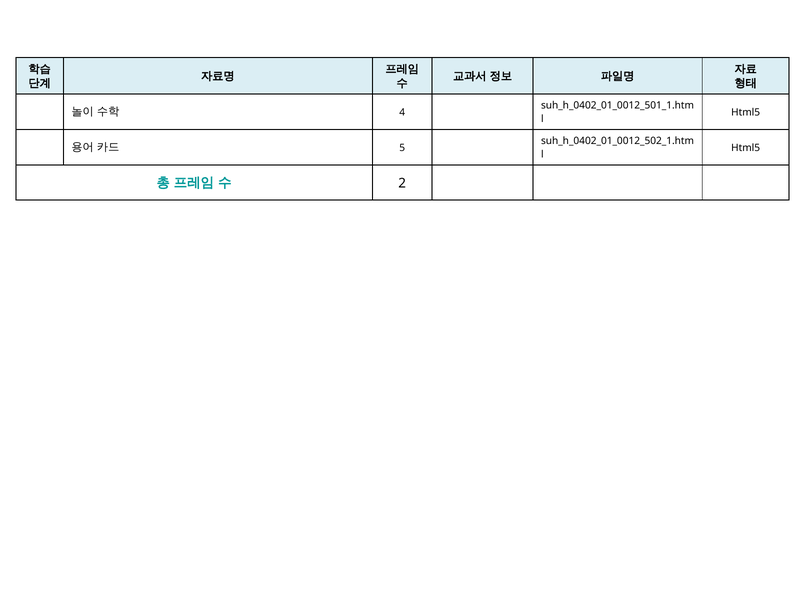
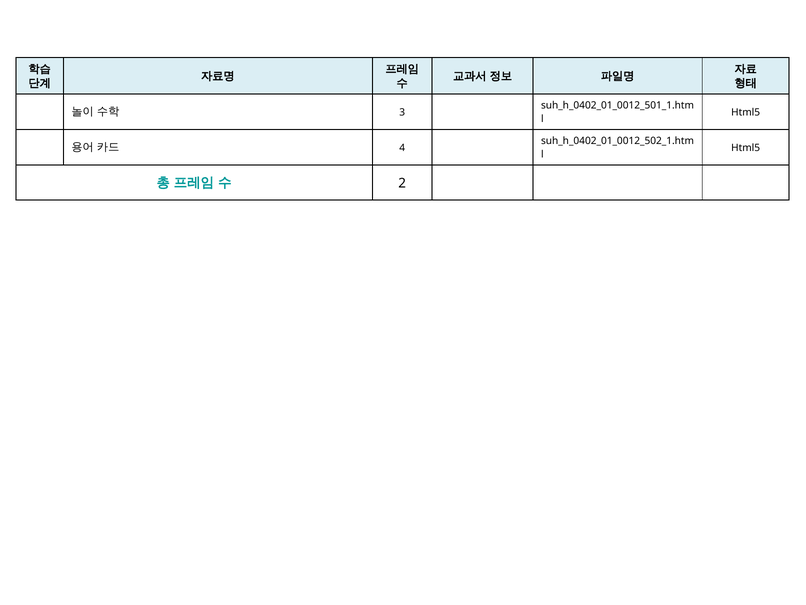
4: 4 -> 3
5: 5 -> 4
